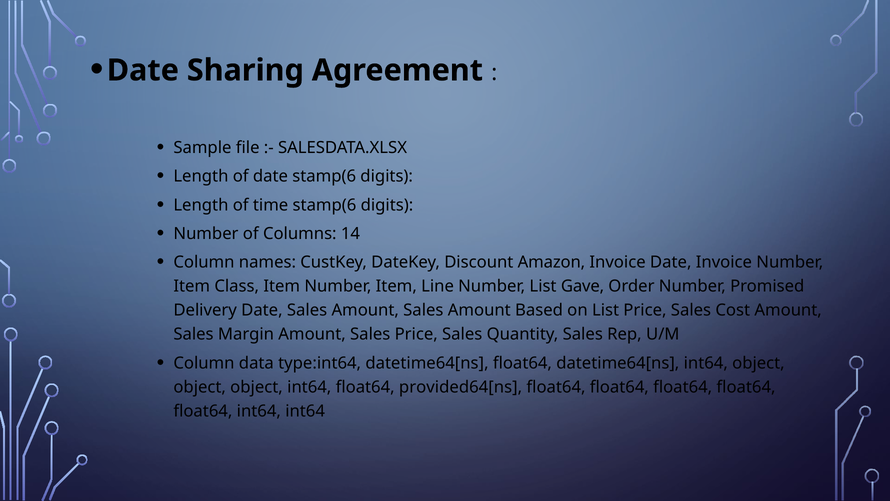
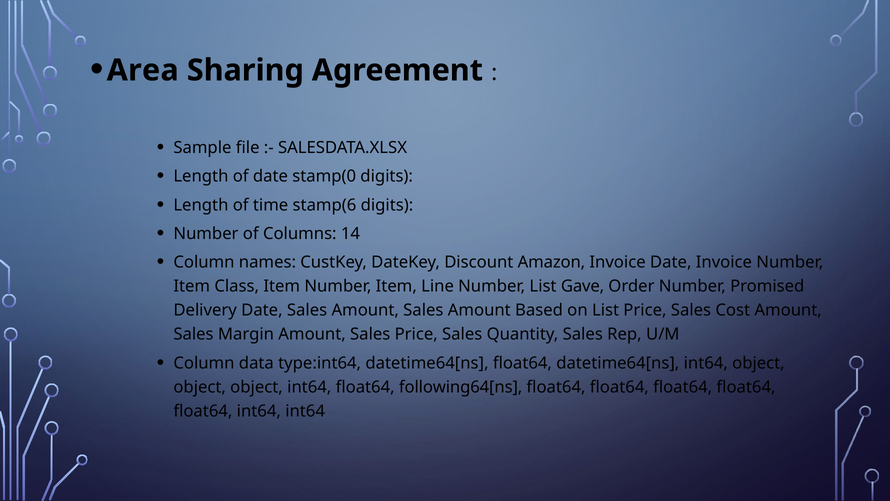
Date at (143, 70): Date -> Area
date stamp(6: stamp(6 -> stamp(0
provided64[ns: provided64[ns -> following64[ns
